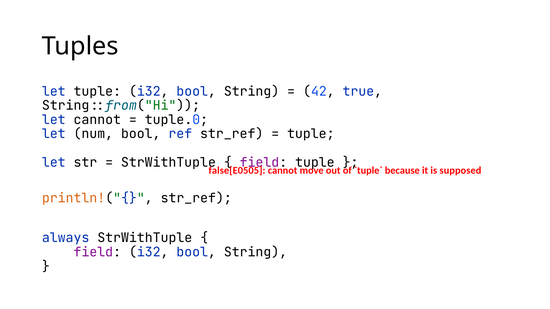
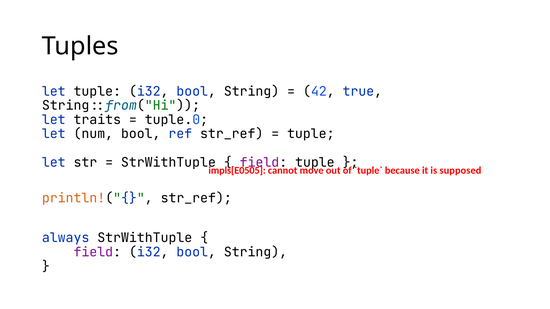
let cannot: cannot -> traits
false[E0505: false[E0505 -> impls[E0505
